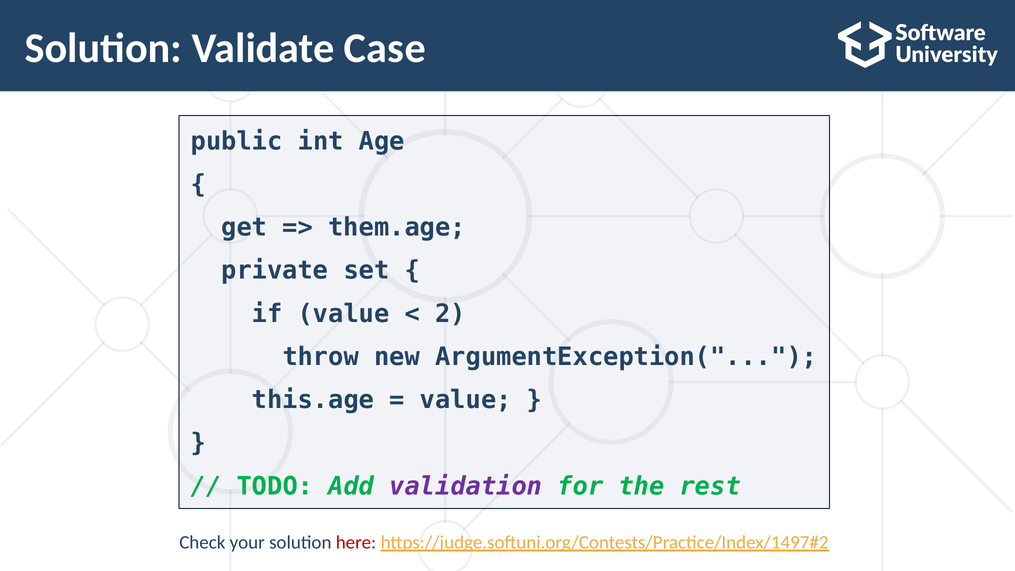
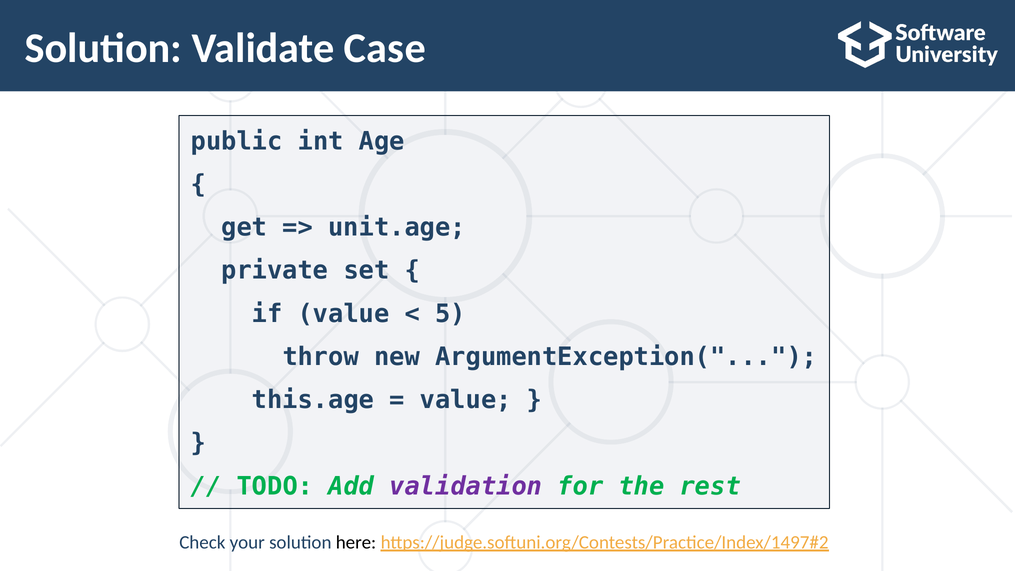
them.age: them.age -> unit.age
2: 2 -> 5
here colour: red -> black
